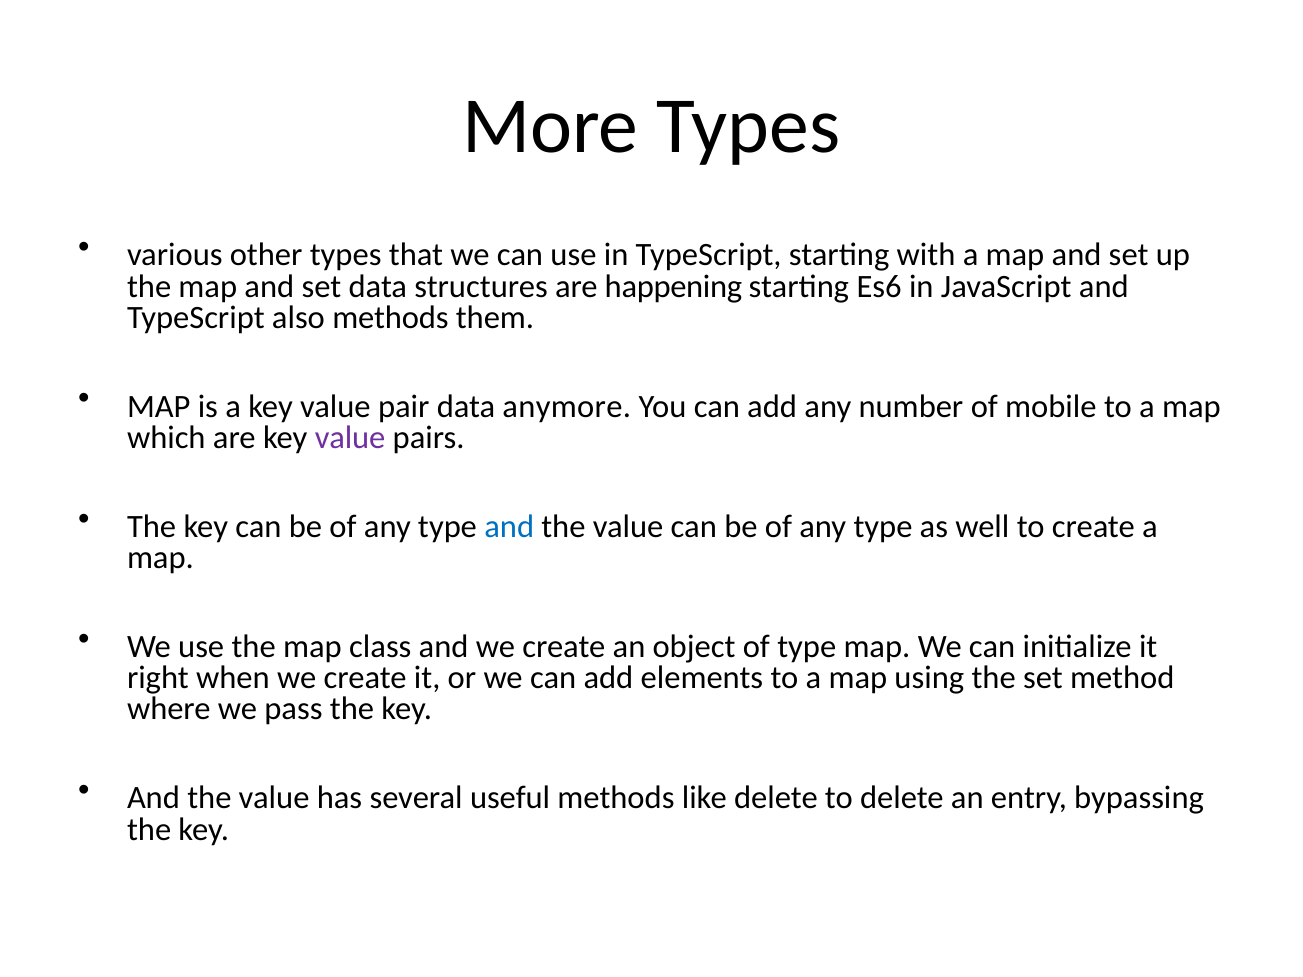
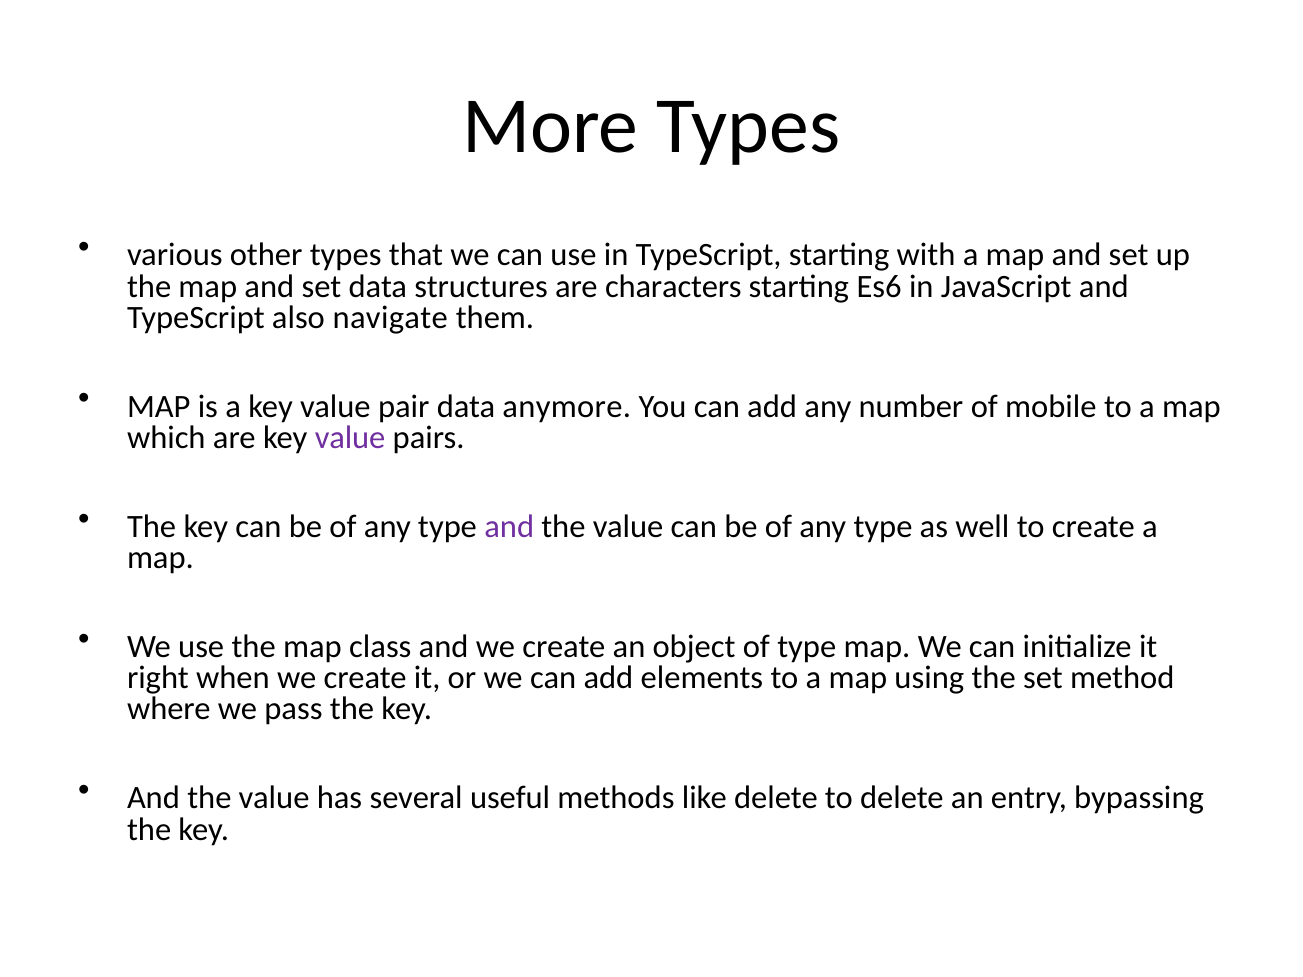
happening: happening -> characters
also methods: methods -> navigate
and at (509, 527) colour: blue -> purple
